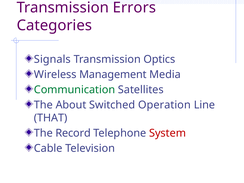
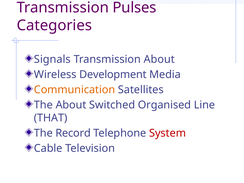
Errors: Errors -> Pulses
Transmission Optics: Optics -> About
Management: Management -> Development
Communication colour: green -> orange
Operation: Operation -> Organised
